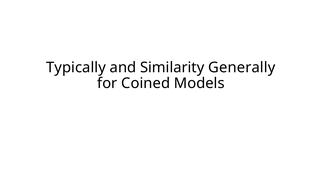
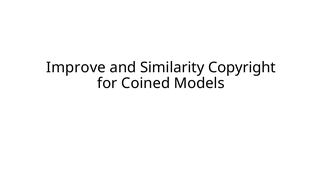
Typically: Typically -> Improve
Generally: Generally -> Copyright
